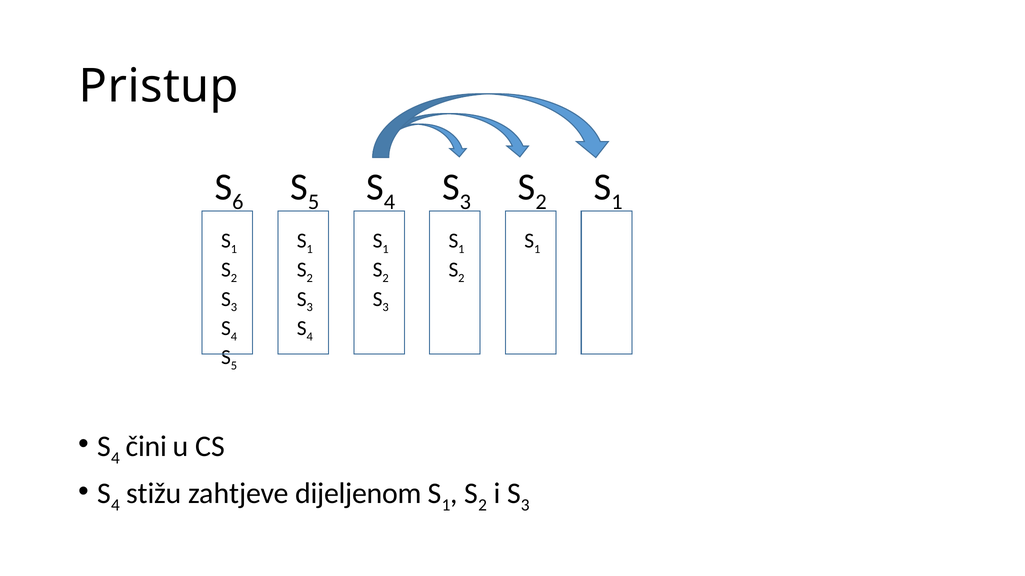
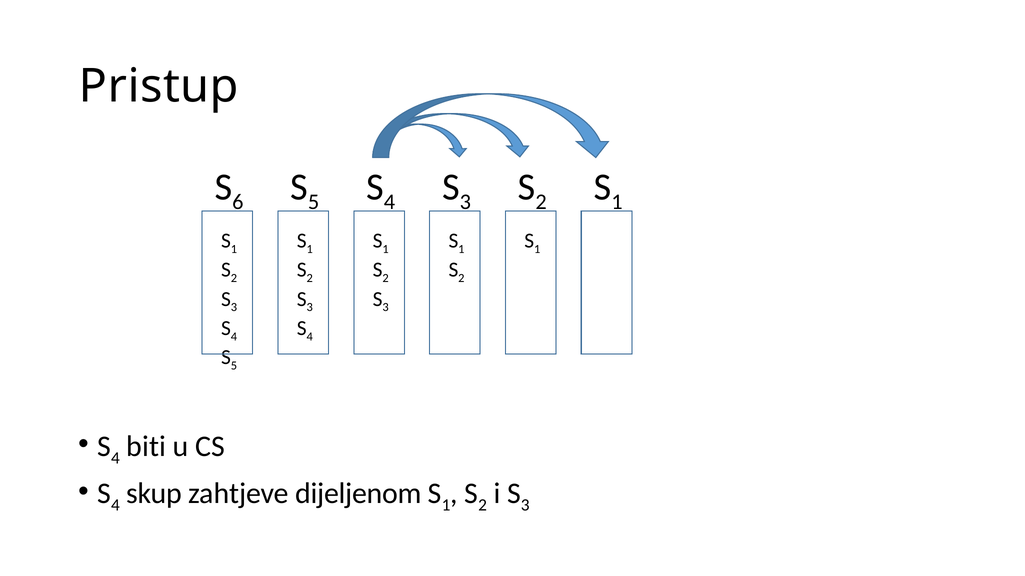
čini: čini -> biti
stižu: stižu -> skup
